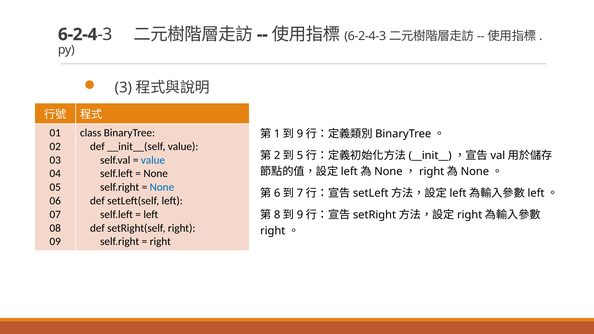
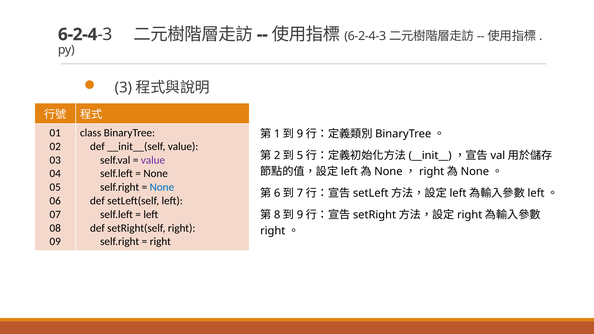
value at (153, 160) colour: blue -> purple
